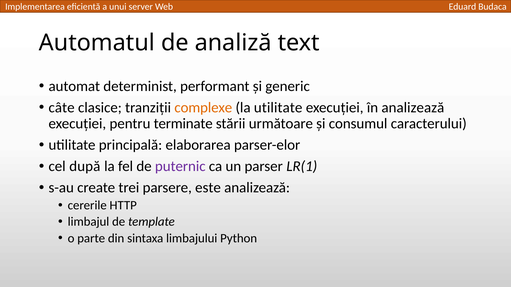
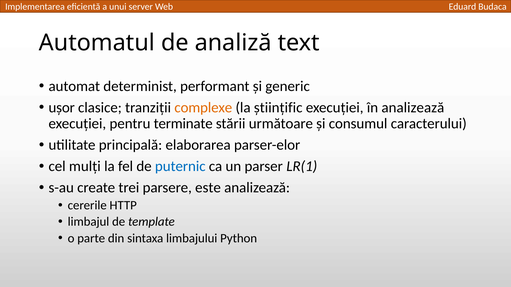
câte: câte -> ușor
la utilitate: utilitate -> științific
după: după -> mulți
puternic colour: purple -> blue
